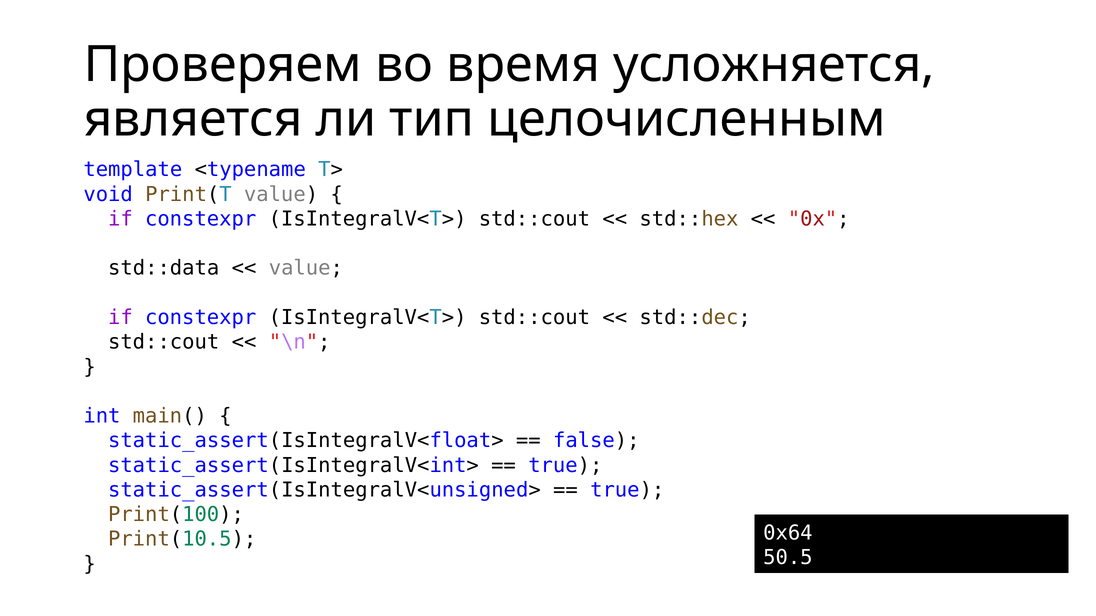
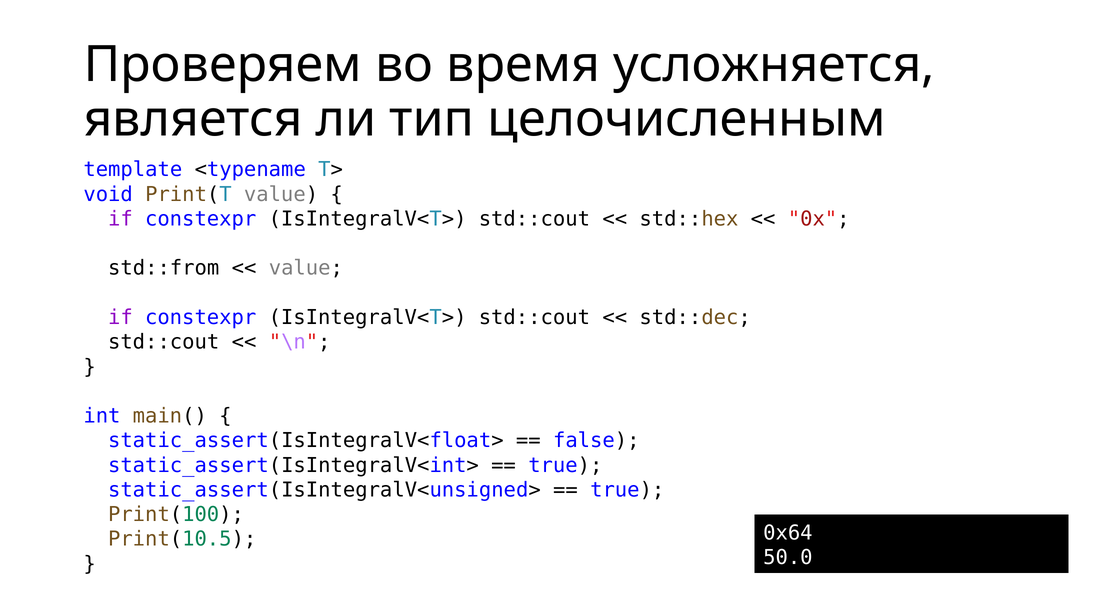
std::data: std::data -> std::from
50.5: 50.5 -> 50.0
